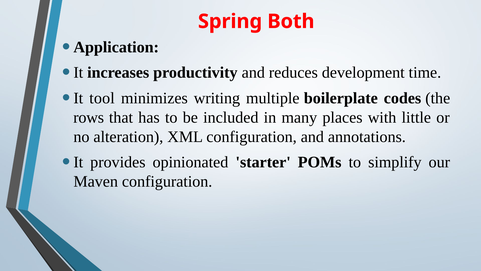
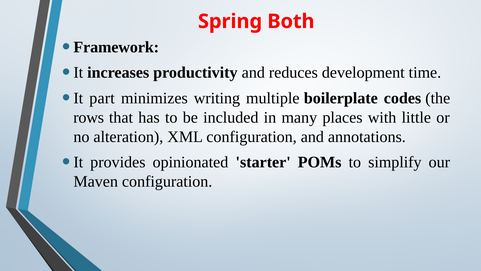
Application: Application -> Framework
tool: tool -> part
